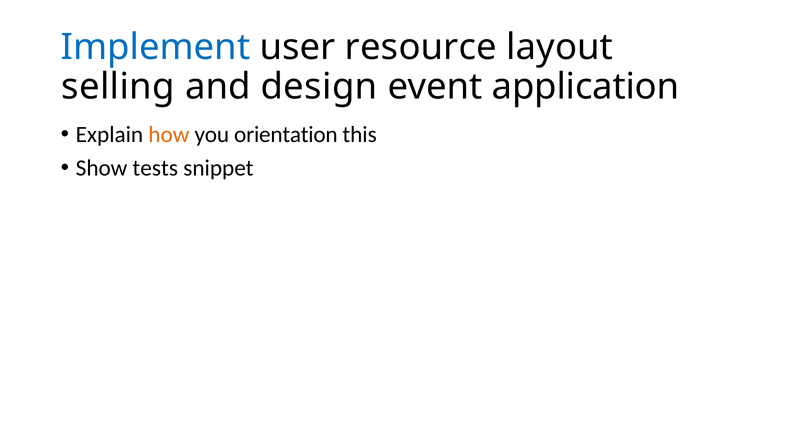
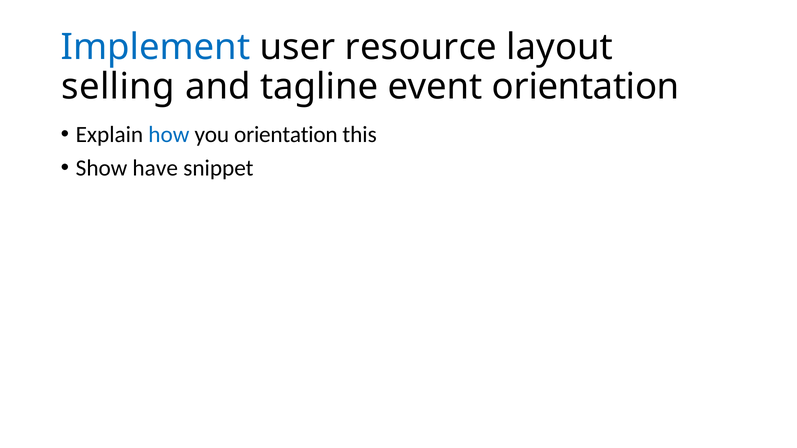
design: design -> tagline
event application: application -> orientation
how colour: orange -> blue
tests: tests -> have
